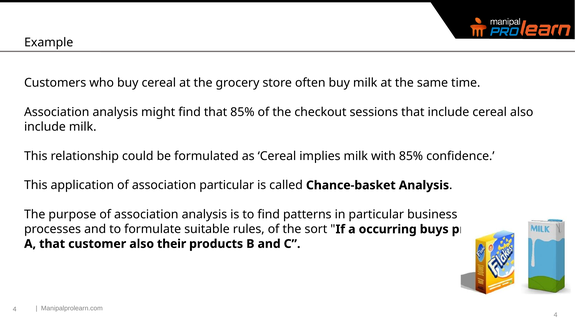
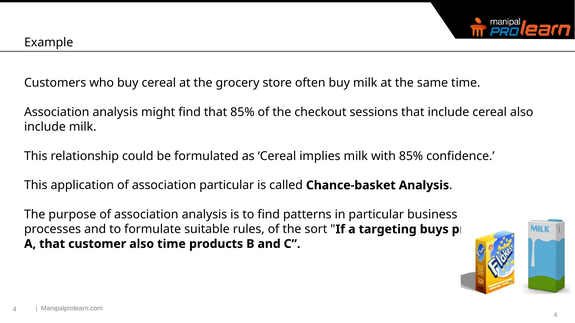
occurring: occurring -> targeting
also their: their -> time
